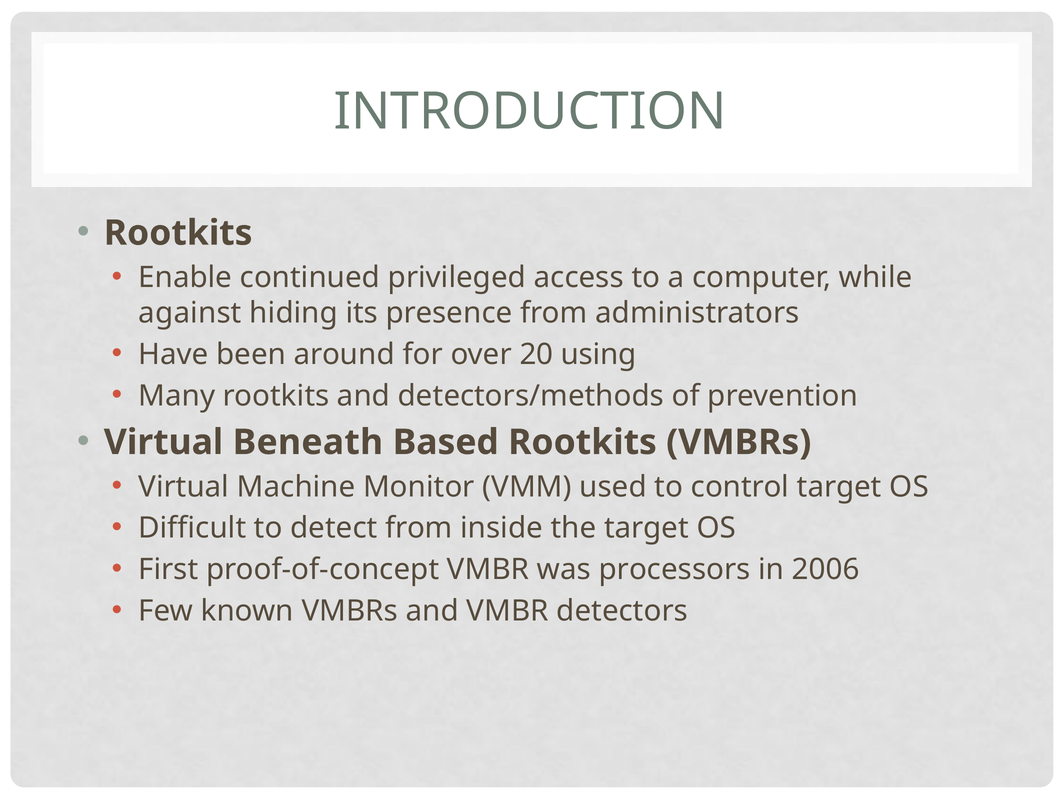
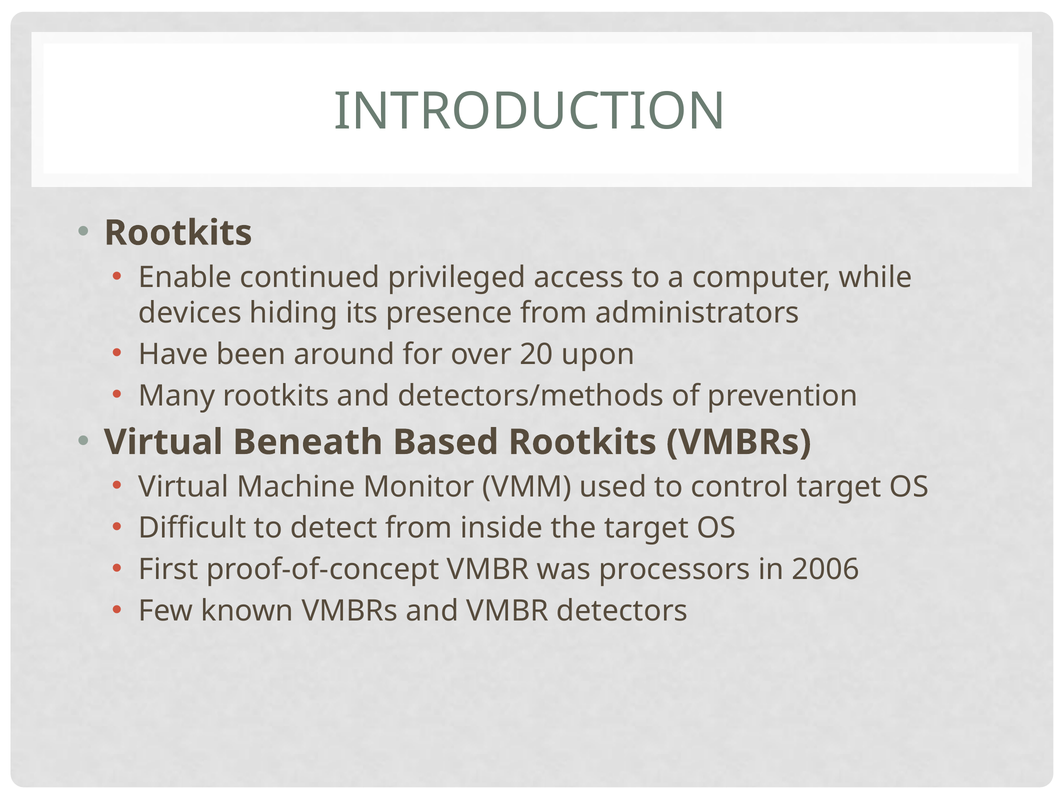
against: against -> devices
using: using -> upon
